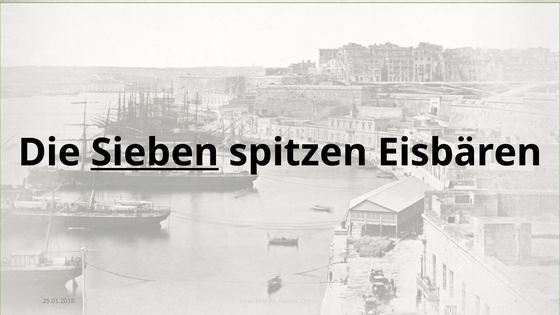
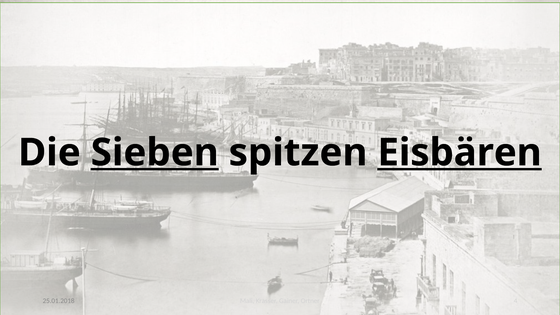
Eisbären underline: none -> present
